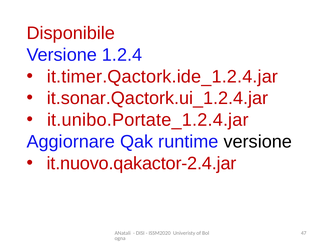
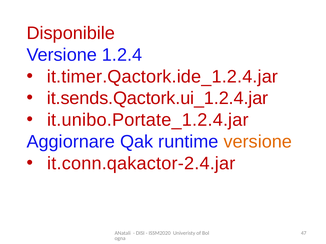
it.sonar.Qactork.ui_1.2.4.jar: it.sonar.Qactork.ui_1.2.4.jar -> it.sends.Qactork.ui_1.2.4.jar
versione at (258, 142) colour: black -> orange
it.nuovo.qakactor-2.4.jar: it.nuovo.qakactor-2.4.jar -> it.conn.qakactor-2.4.jar
